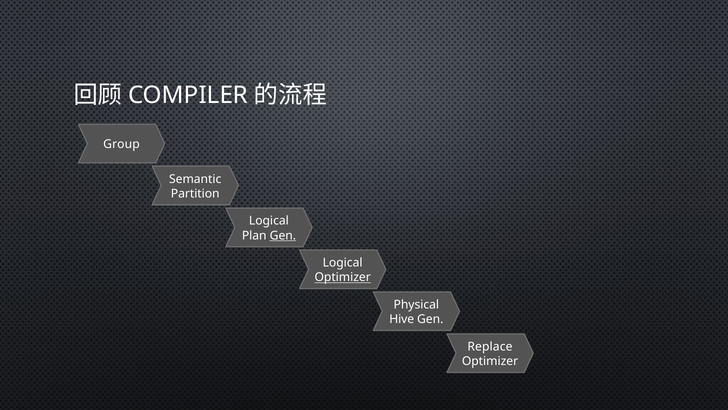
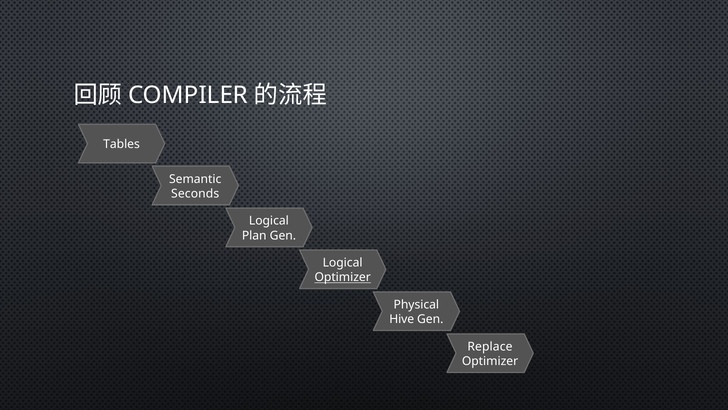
Group: Group -> Tables
Partition: Partition -> Seconds
Gen at (283, 235) underline: present -> none
